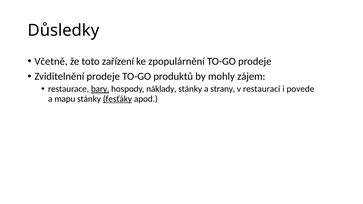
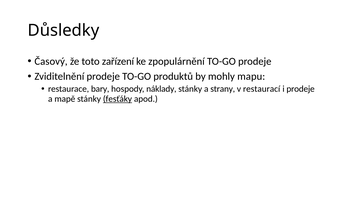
Včetně: Včetně -> Časový
zájem: zájem -> mapu
bary underline: present -> none
i povede: povede -> prodeje
mapu: mapu -> mapě
